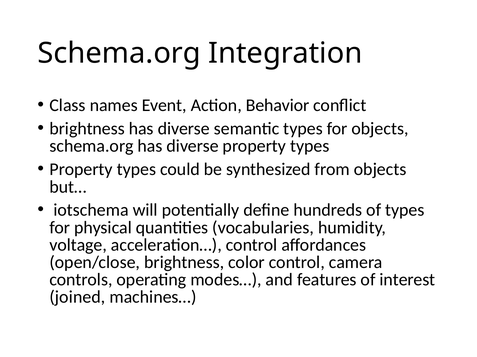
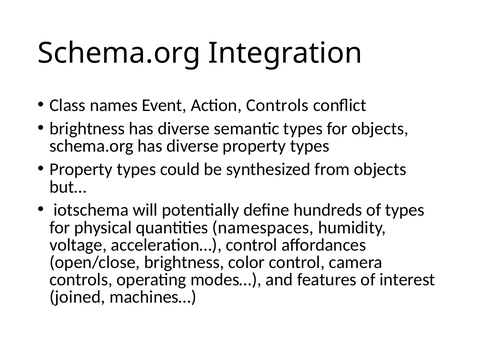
Action Behavior: Behavior -> Controls
vocabularies: vocabularies -> namespaces
